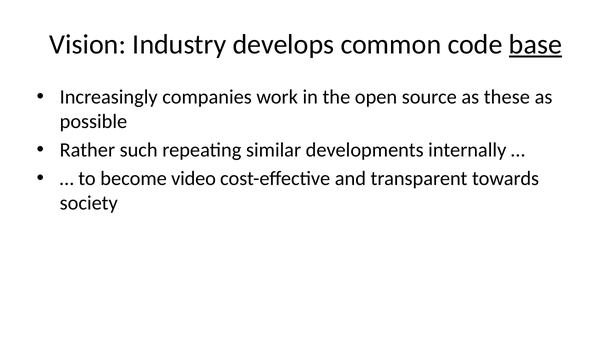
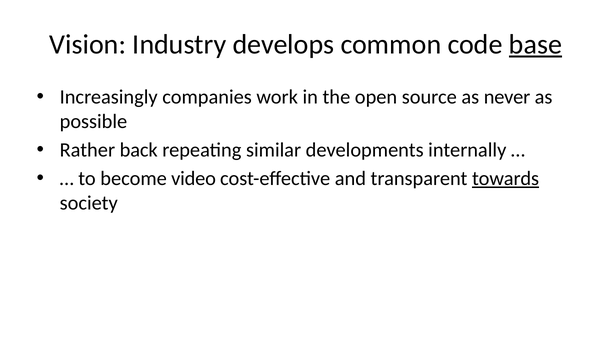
these: these -> never
such: such -> back
towards underline: none -> present
